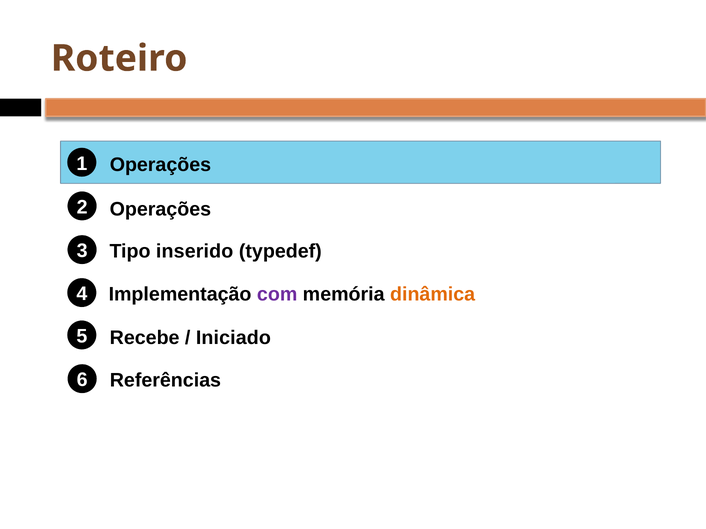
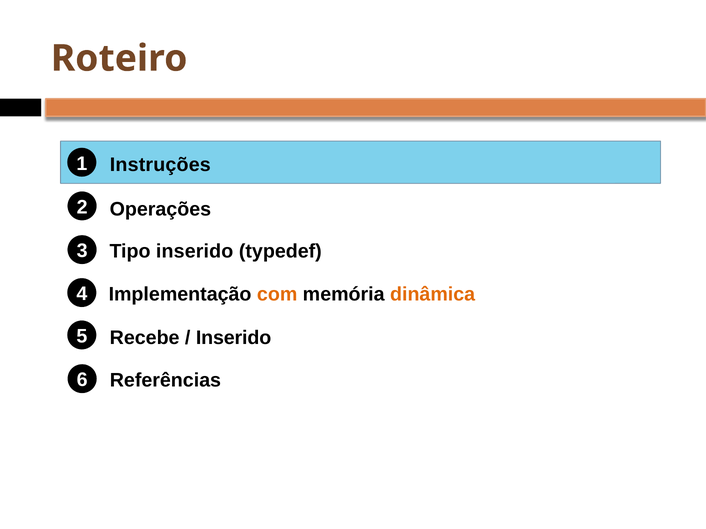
Operações at (160, 165): Operações -> Instruções
com colour: purple -> orange
Iniciado at (233, 338): Iniciado -> Inserido
